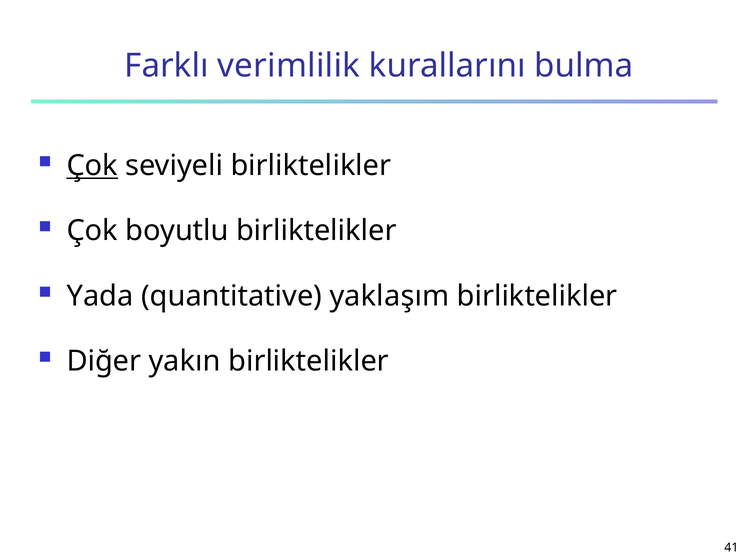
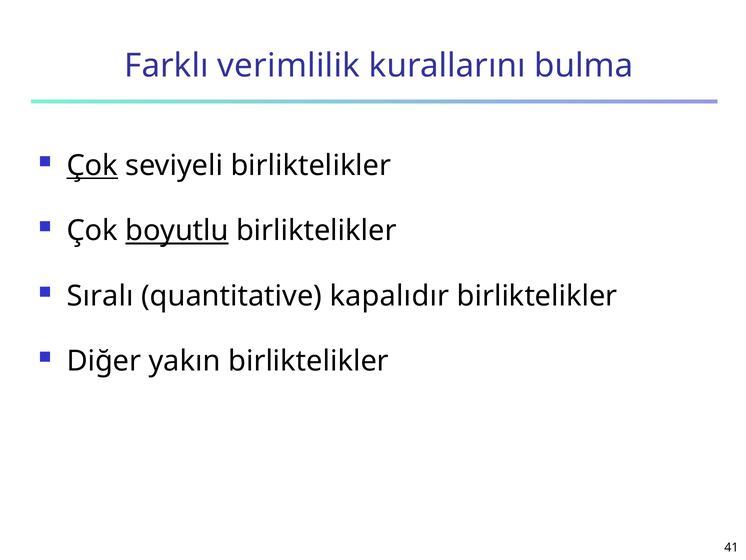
boyutlu underline: none -> present
Yada: Yada -> Sıralı
yaklaşım: yaklaşım -> kapalıdır
